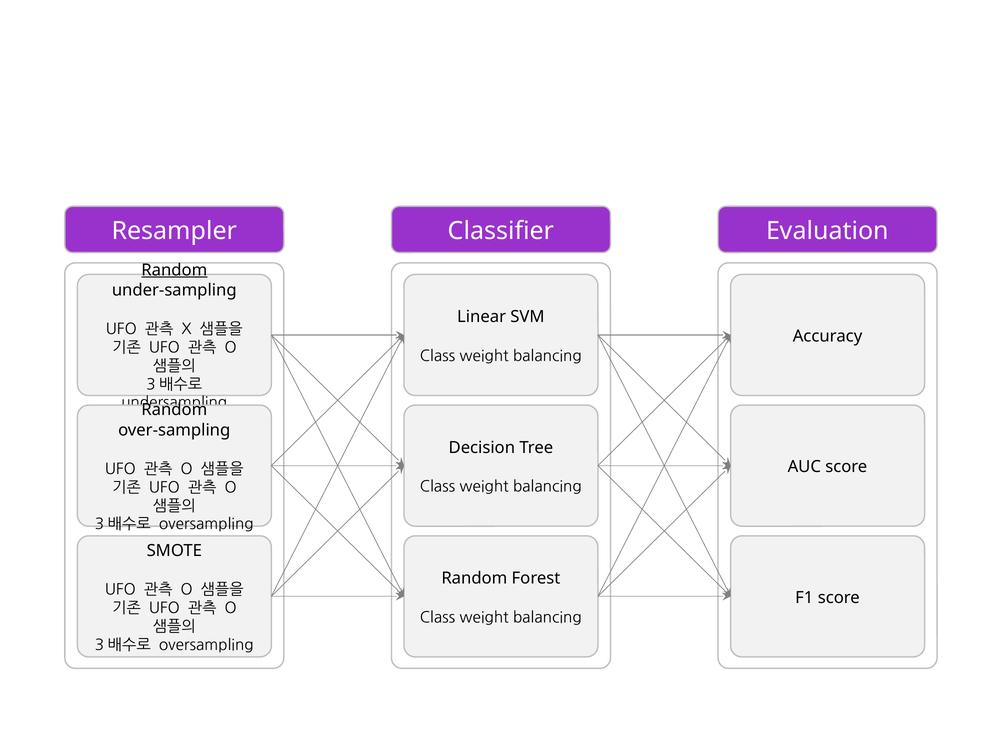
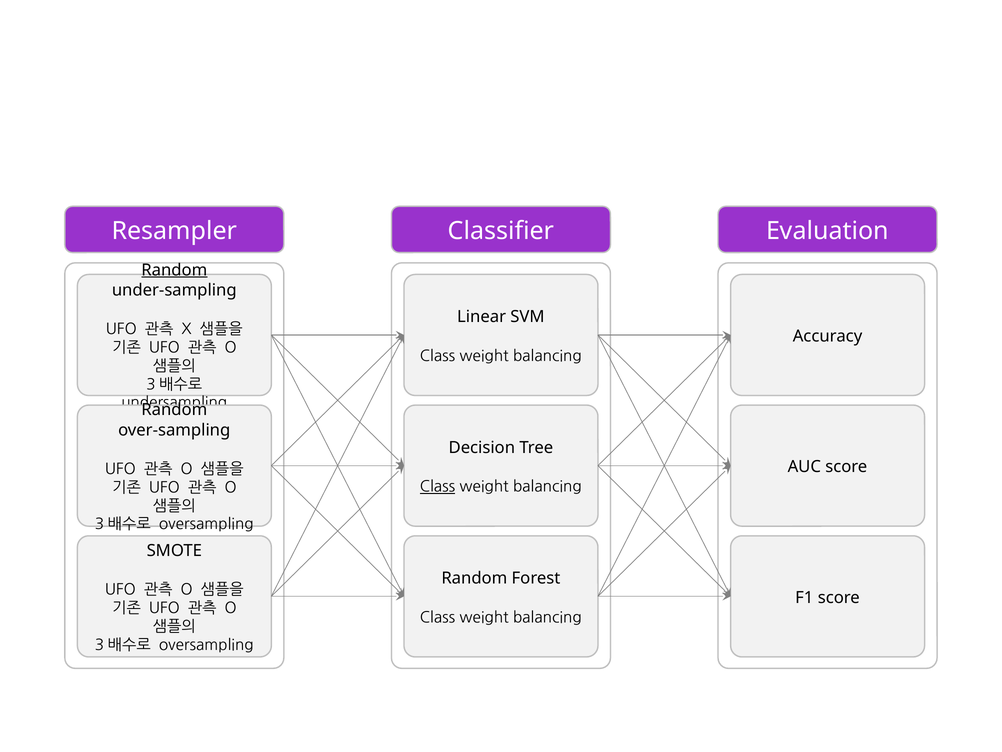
Class at (438, 486) underline: none -> present
